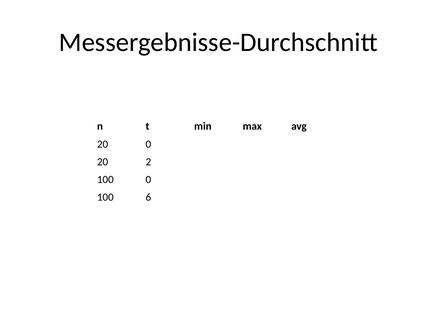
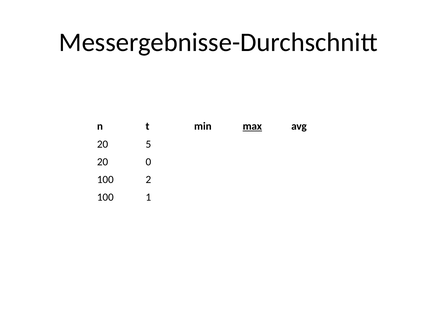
max underline: none -> present
20 0: 0 -> 5
2: 2 -> 0
100 0: 0 -> 2
6: 6 -> 1
